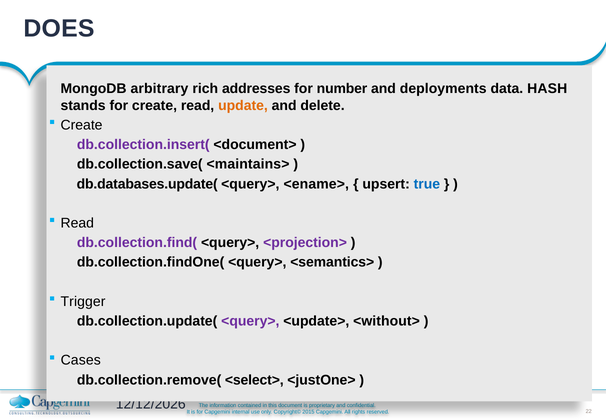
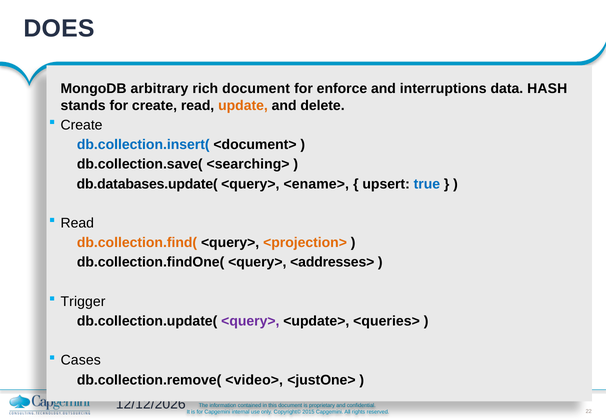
rich addresses: addresses -> document
number: number -> enforce
deployments: deployments -> interruptions
db.collection.insert( colour: purple -> blue
<maintains>: <maintains> -> <searching>
db.collection.find( colour: purple -> orange
<projection> colour: purple -> orange
<semantics>: <semantics> -> <addresses>
<without>: <without> -> <queries>
<select>: <select> -> <video>
